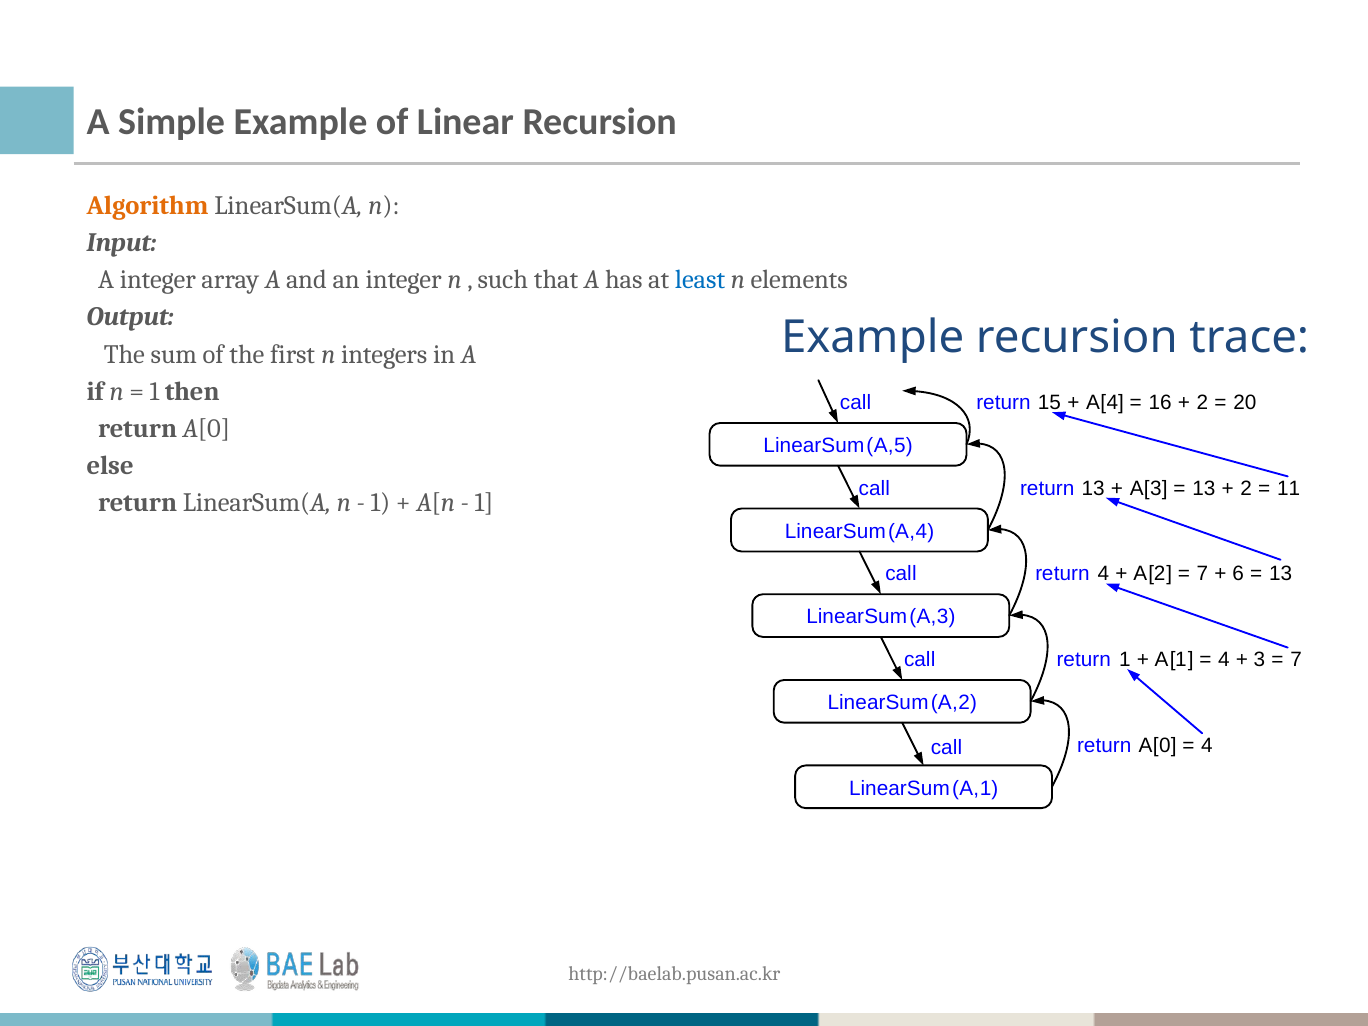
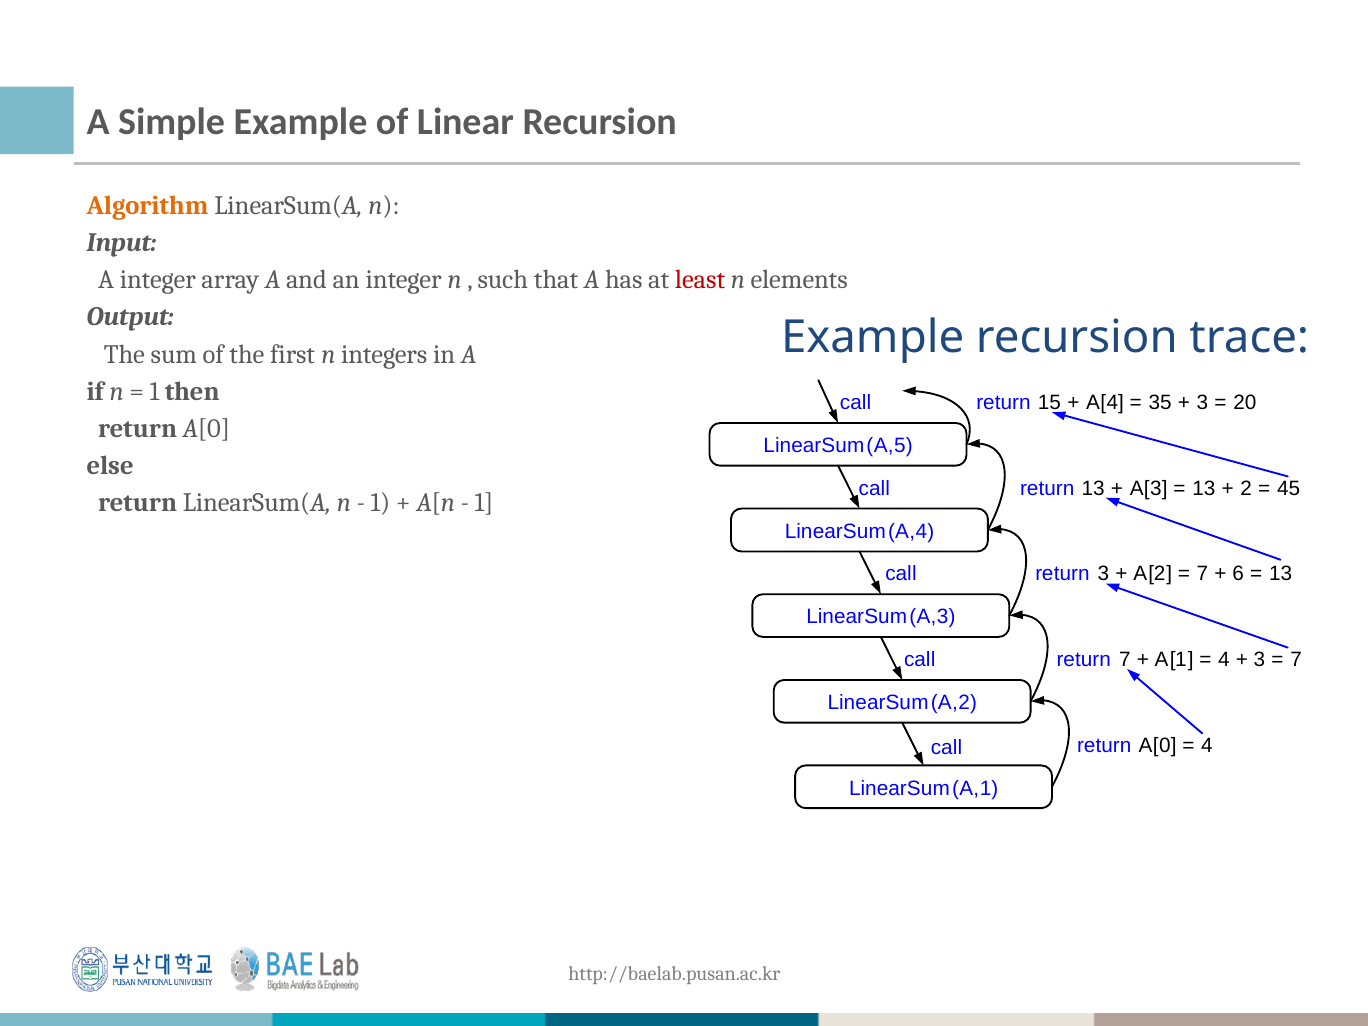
least colour: blue -> red
16: 16 -> 35
2 at (1203, 403): 2 -> 3
11: 11 -> 45
return 4: 4 -> 3
return 1: 1 -> 7
